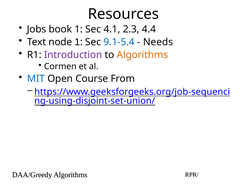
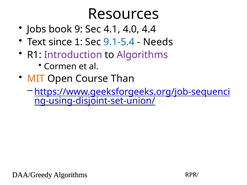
book 1: 1 -> 9
2.3: 2.3 -> 4.0
node: node -> since
Algorithms at (142, 55) colour: orange -> purple
MIT colour: blue -> orange
From: From -> Than
